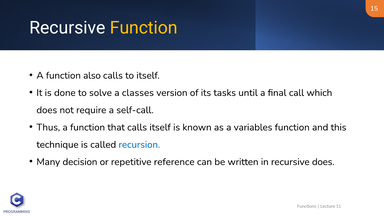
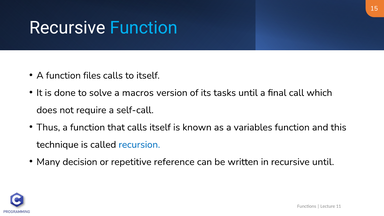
Function at (144, 28) colour: yellow -> light blue
also: also -> files
classes: classes -> macros
recursive does: does -> until
